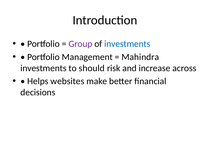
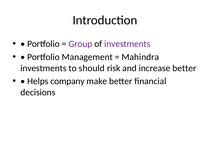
investments at (127, 44) colour: blue -> purple
increase across: across -> better
websites: websites -> company
